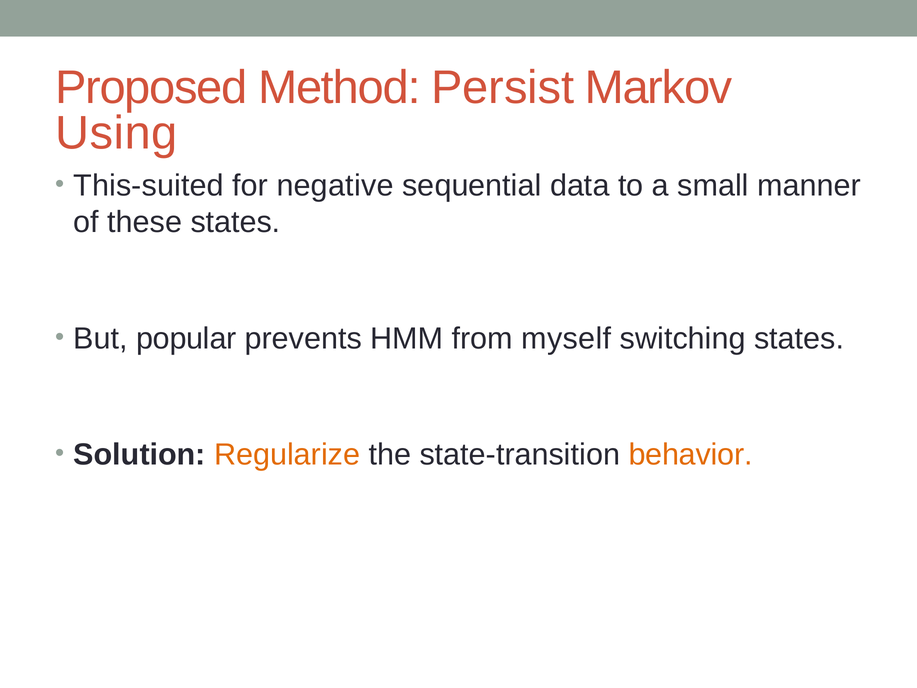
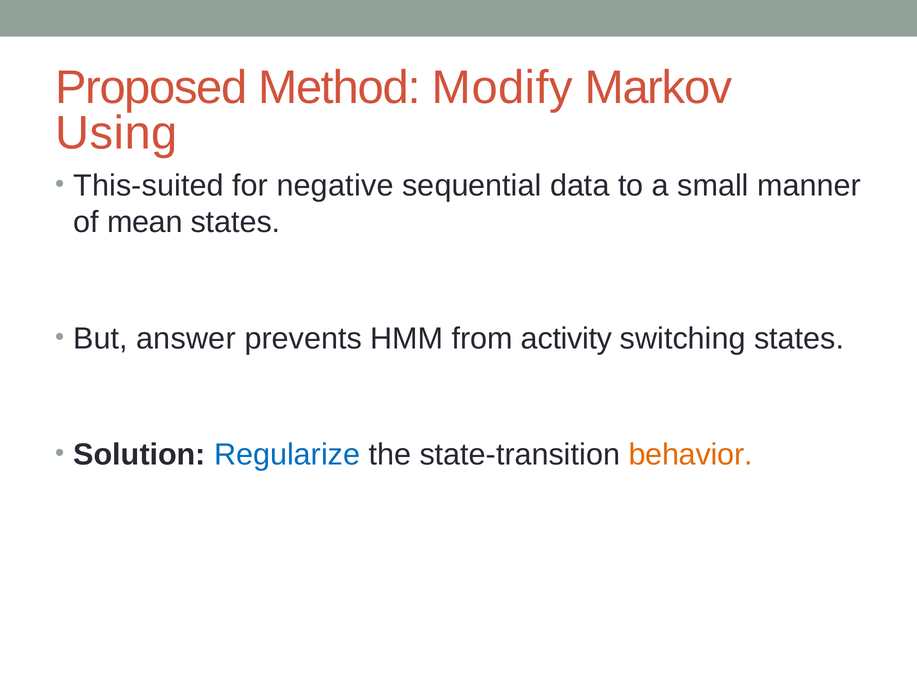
Persist: Persist -> Modify
these: these -> mean
popular: popular -> answer
myself: myself -> activity
Regularize colour: orange -> blue
